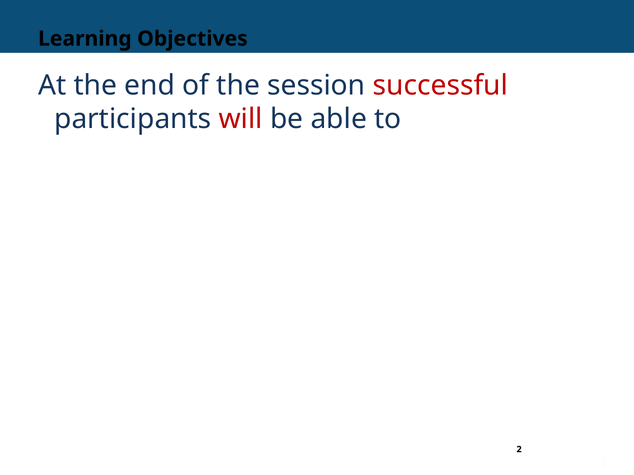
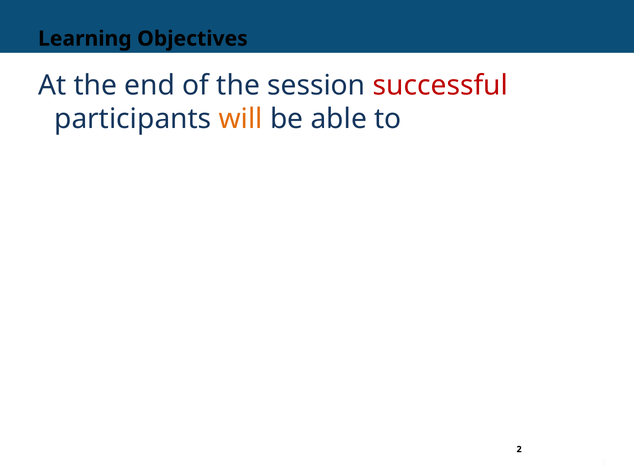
will colour: red -> orange
